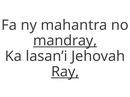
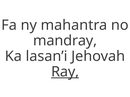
mandray underline: present -> none
